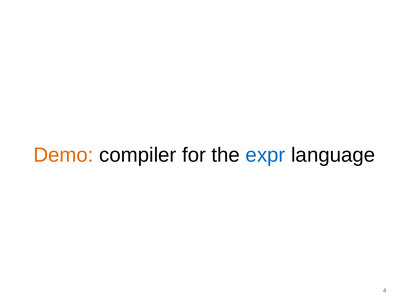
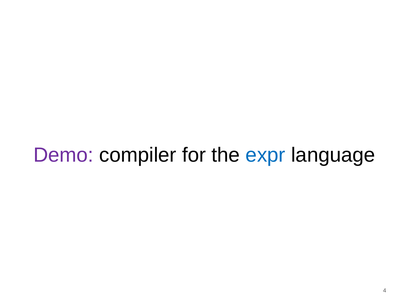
Demo colour: orange -> purple
